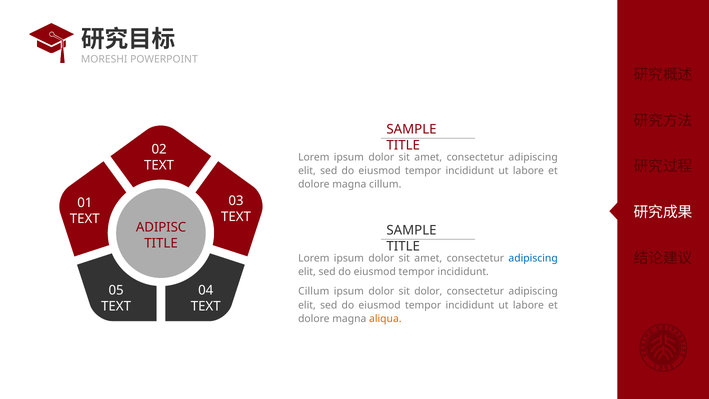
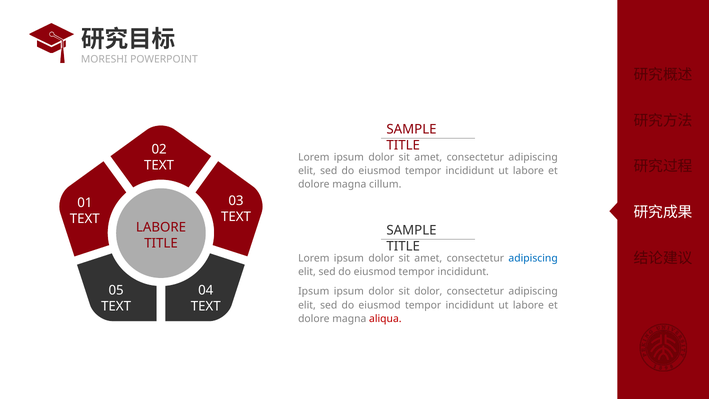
ADIPISC at (161, 227): ADIPISC -> LABORE
Cillum at (314, 291): Cillum -> Ipsum
aliqua colour: orange -> red
